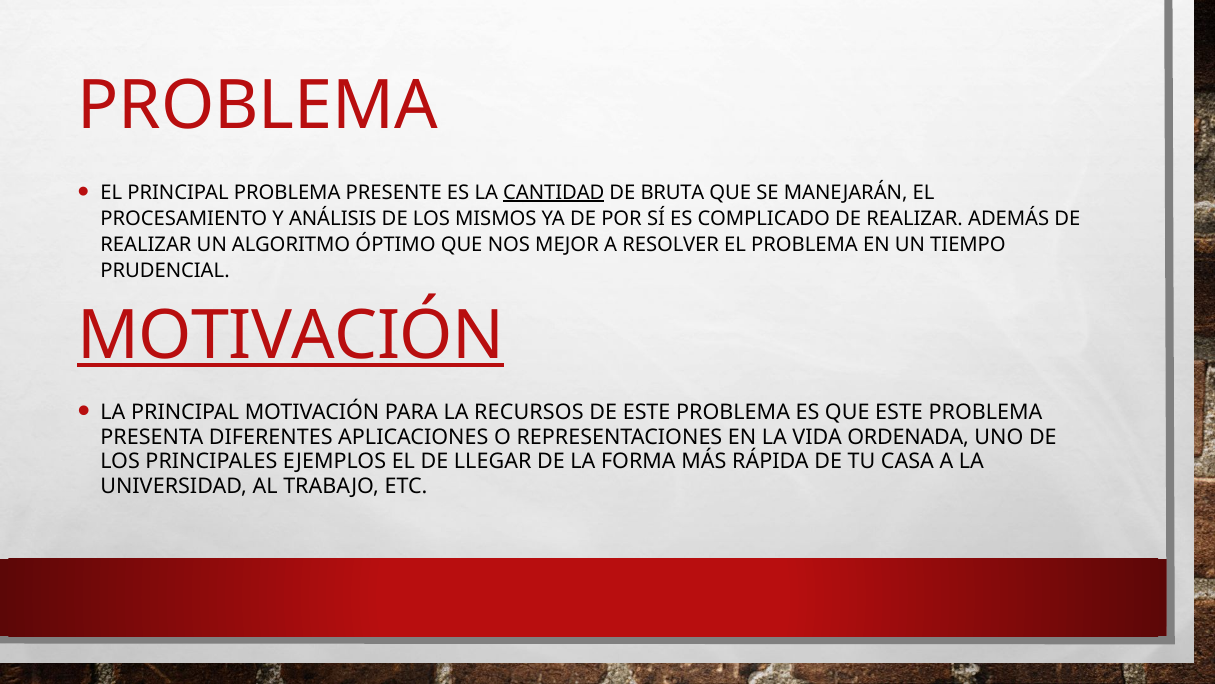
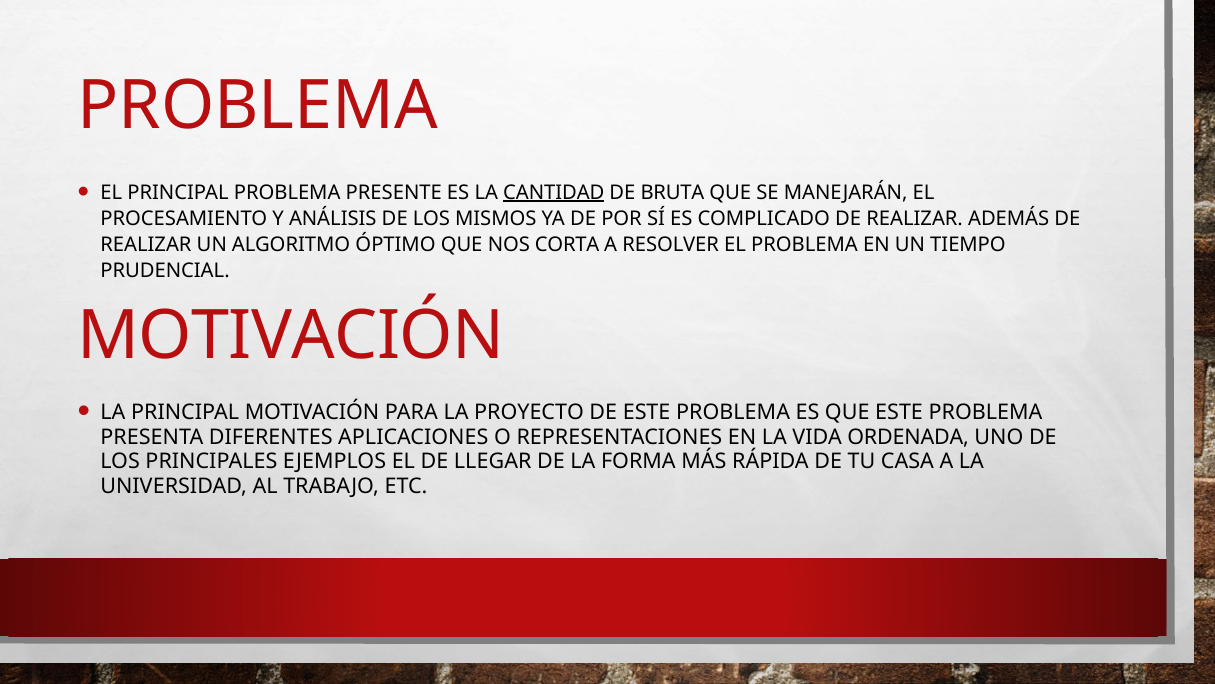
MEJOR: MEJOR -> CORTA
MOTIVACIÓN at (291, 335) underline: present -> none
RECURSOS: RECURSOS -> PROYECTO
